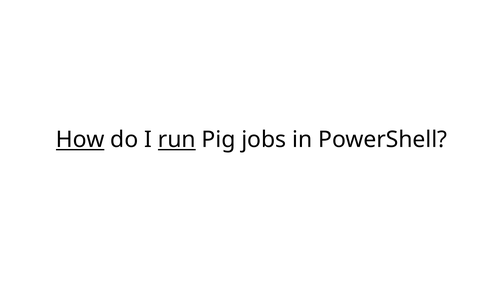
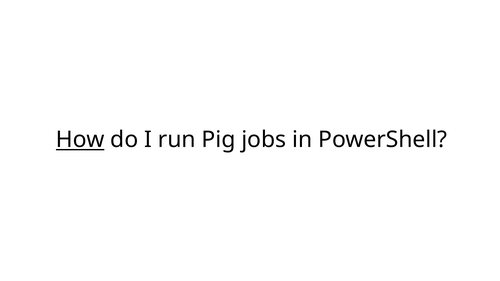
run underline: present -> none
